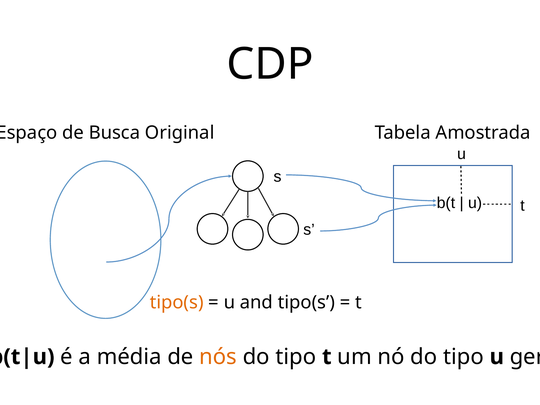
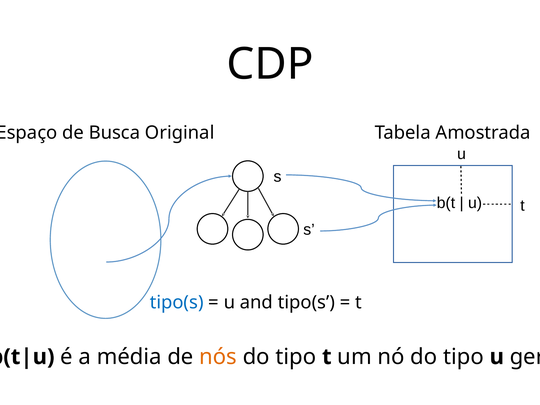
tipo(s at (177, 302) colour: orange -> blue
